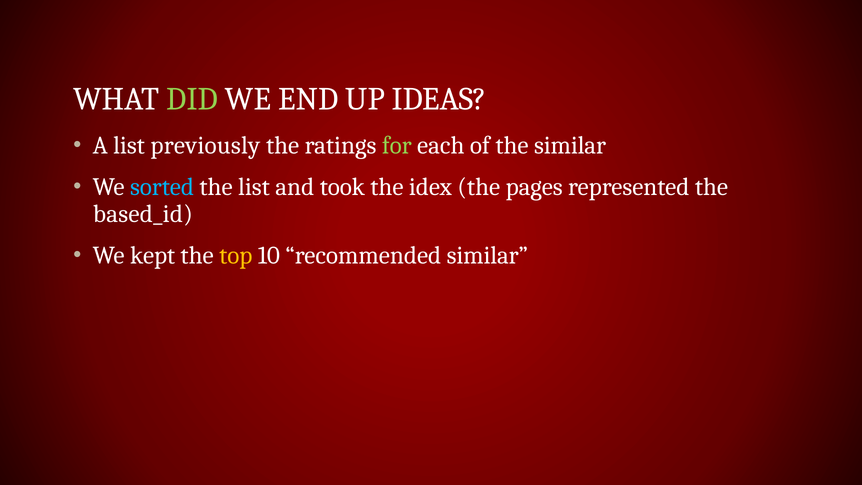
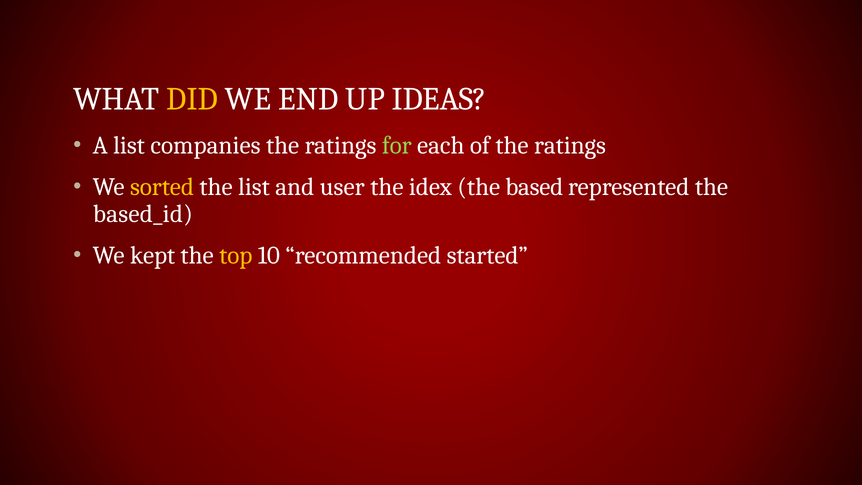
DID colour: light green -> yellow
previously: previously -> companies
of the similar: similar -> ratings
sorted colour: light blue -> yellow
took: took -> user
pages: pages -> based
recommended similar: similar -> started
